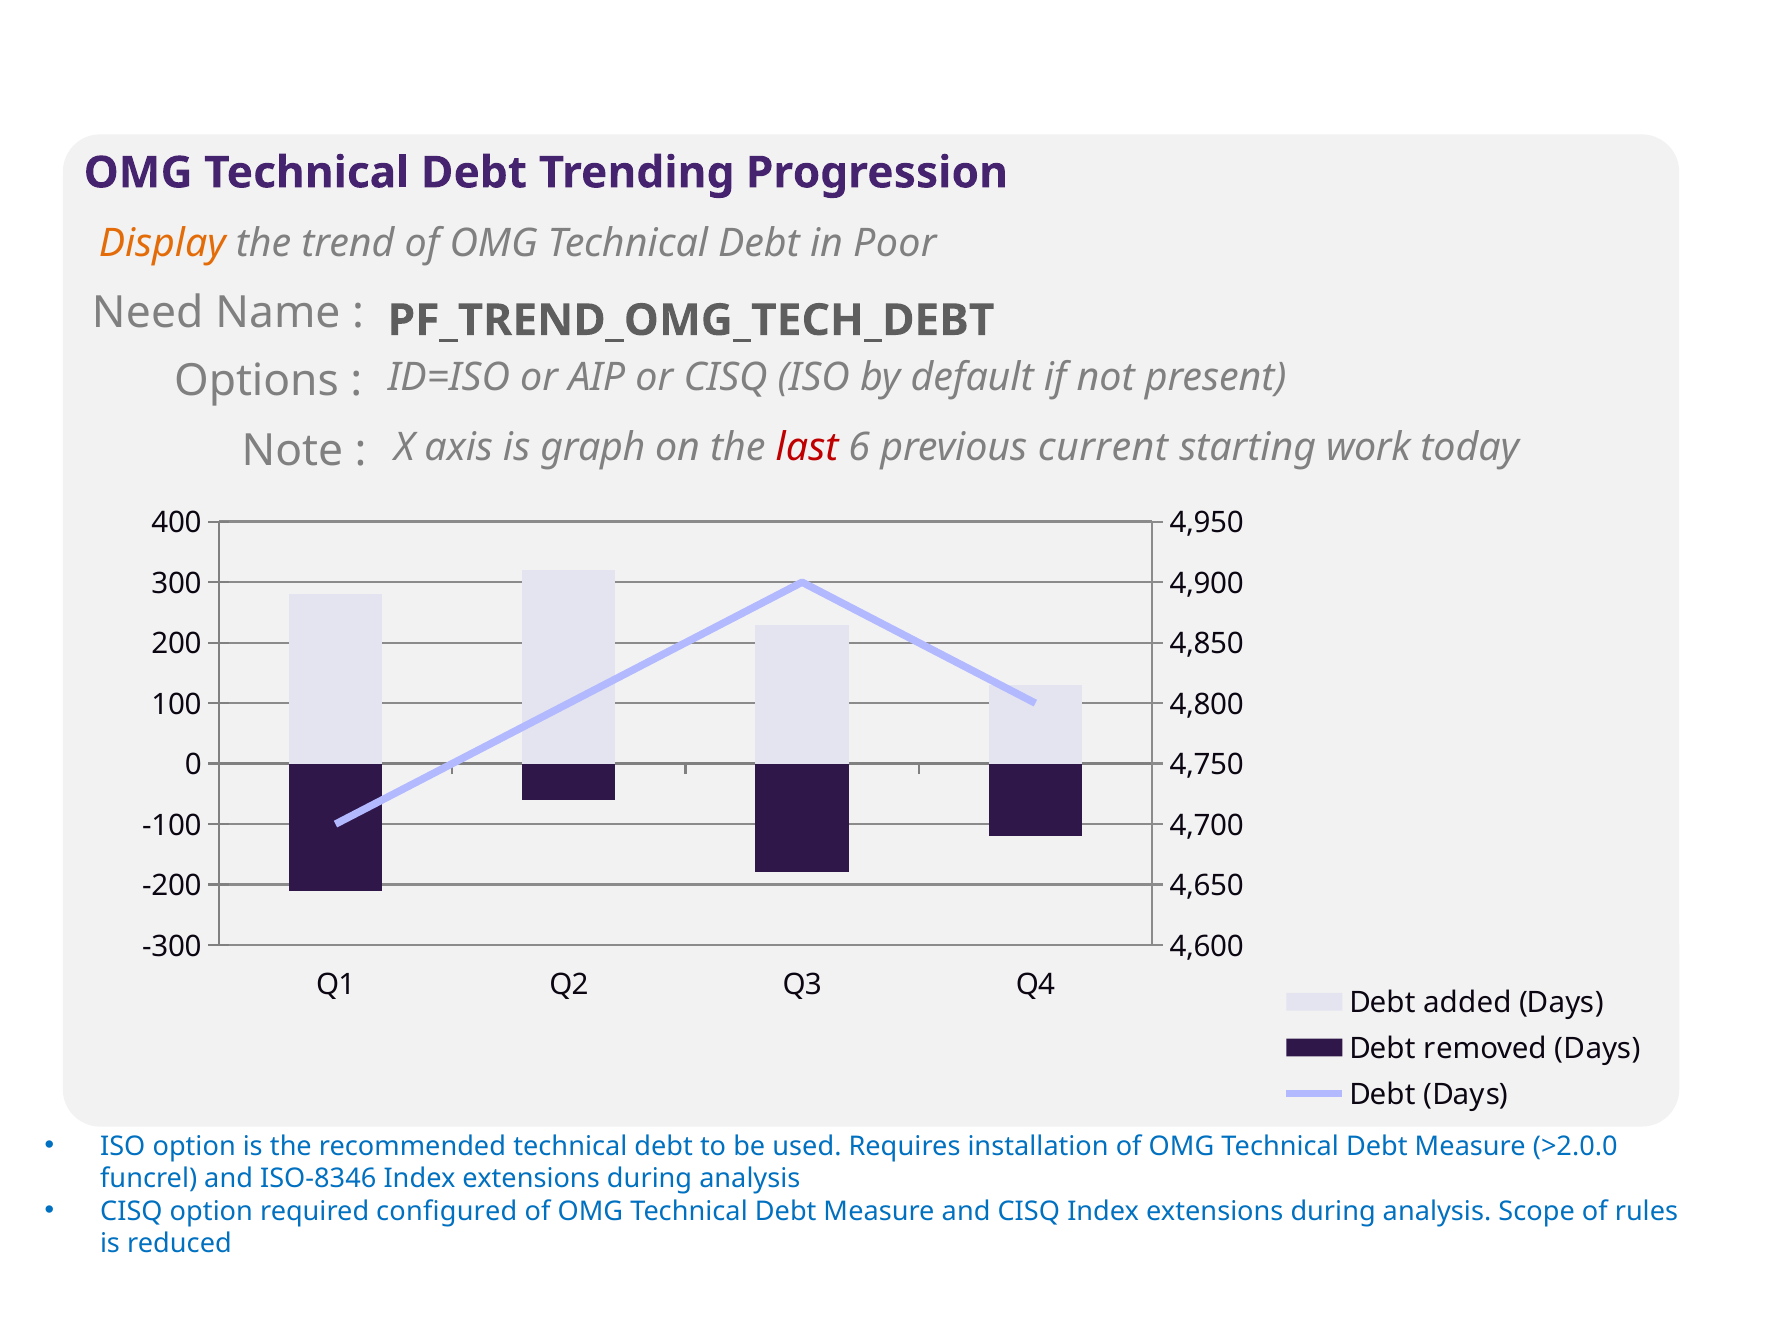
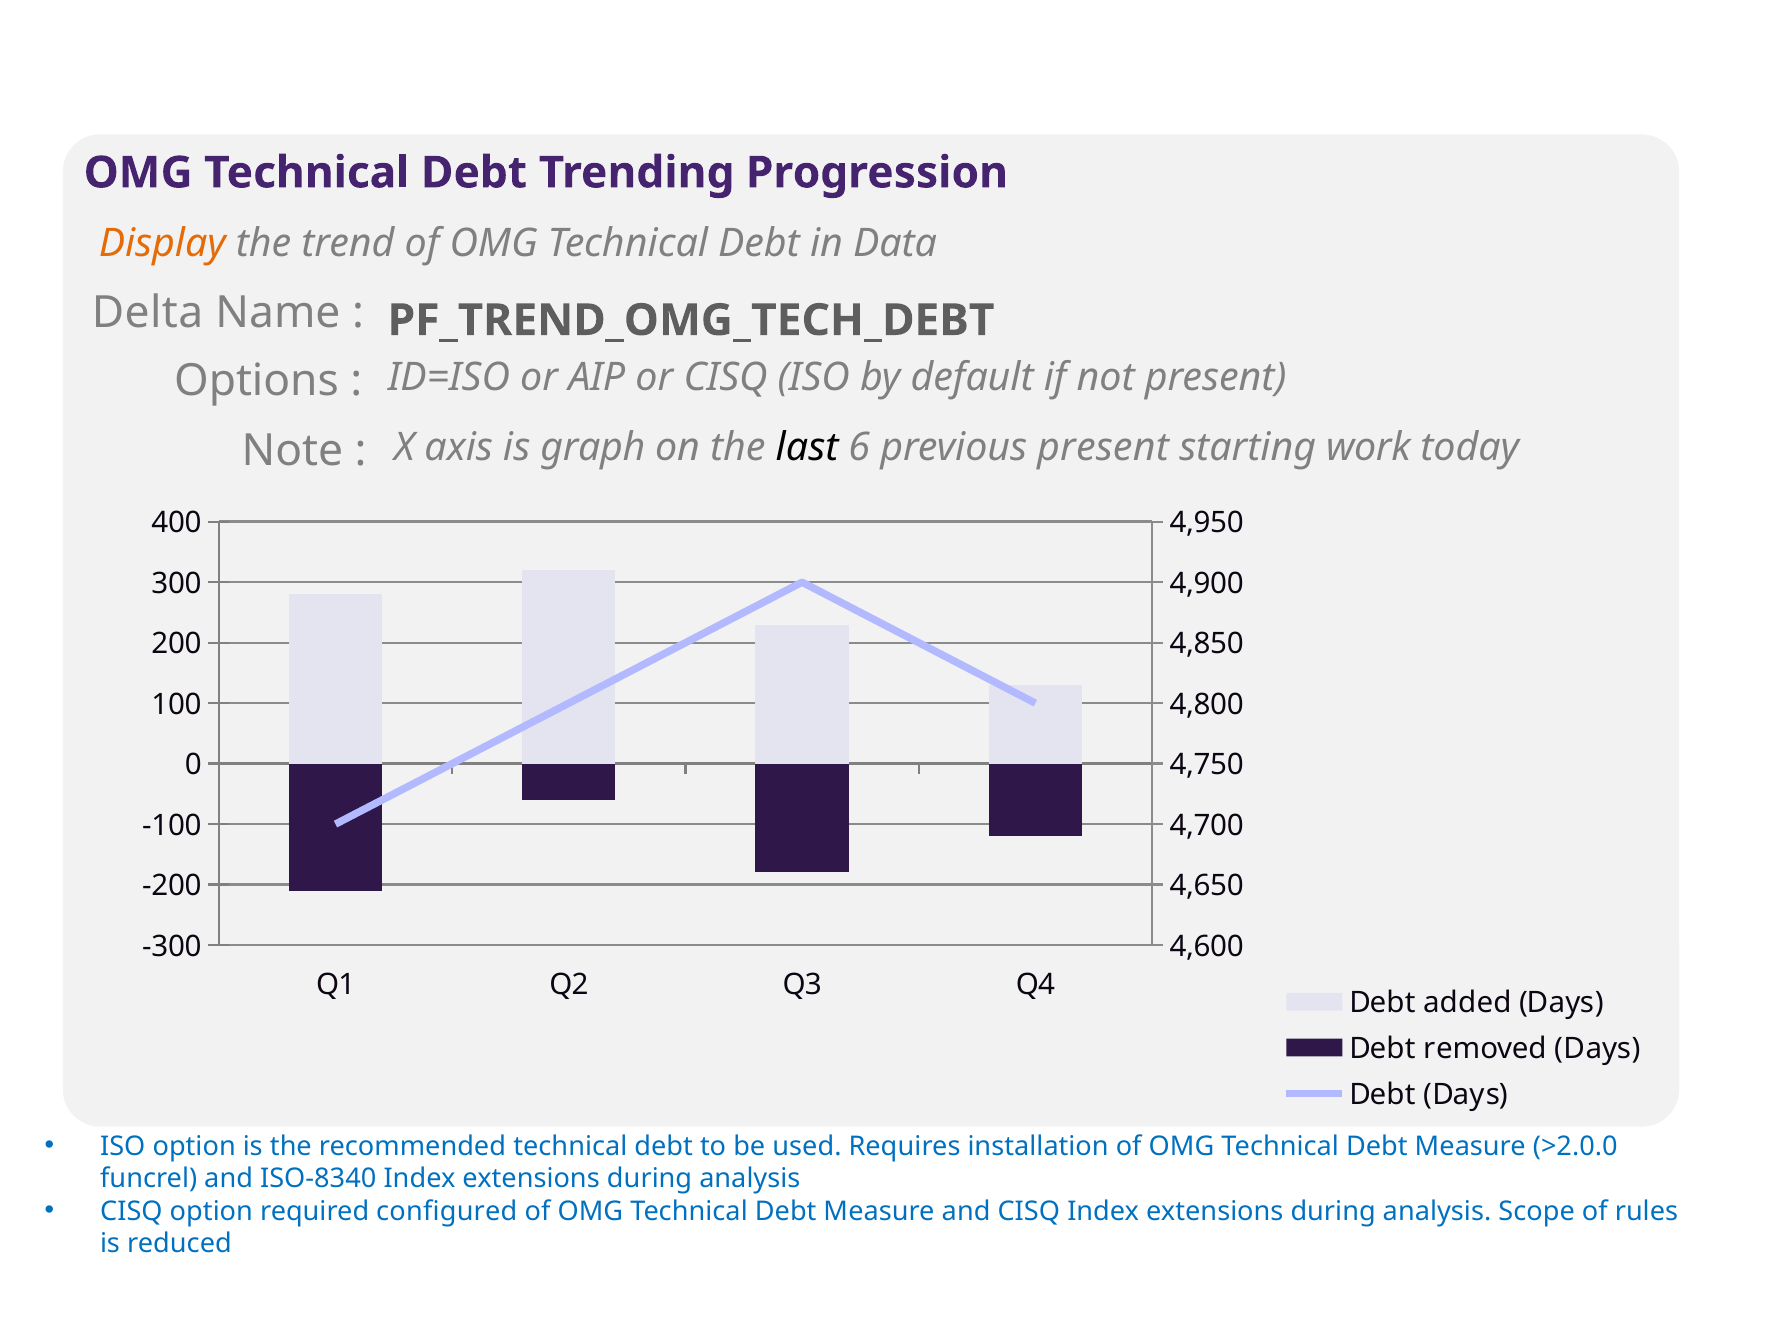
Poor: Poor -> Data
Need: Need -> Delta
last colour: red -> black
previous current: current -> present
ISO-8346: ISO-8346 -> ISO-8340
